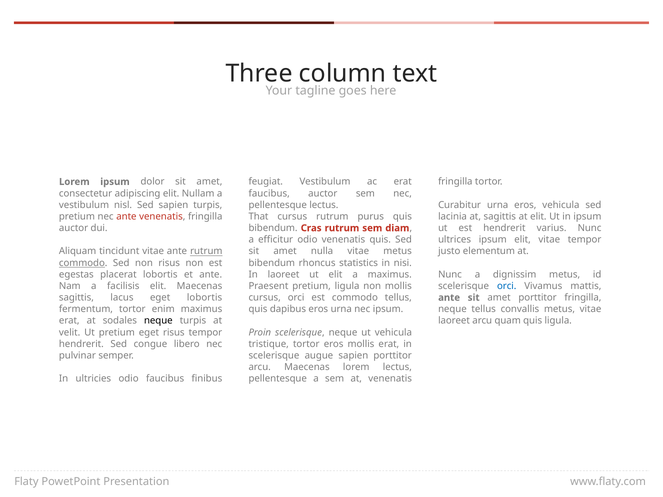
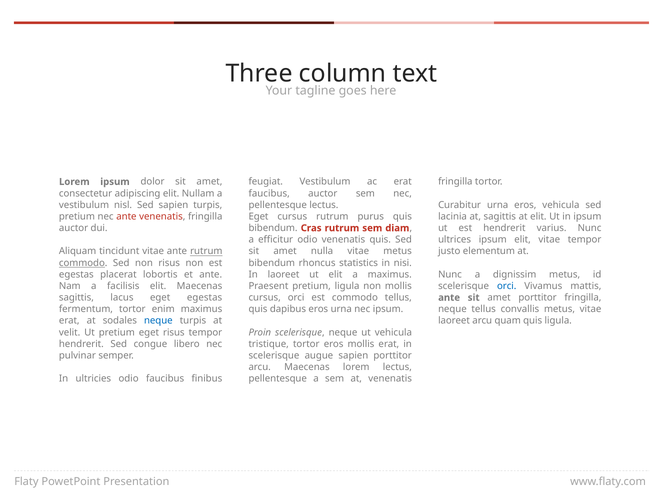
That at (258, 217): That -> Eget
eget lobortis: lobortis -> egestas
neque at (158, 321) colour: black -> blue
